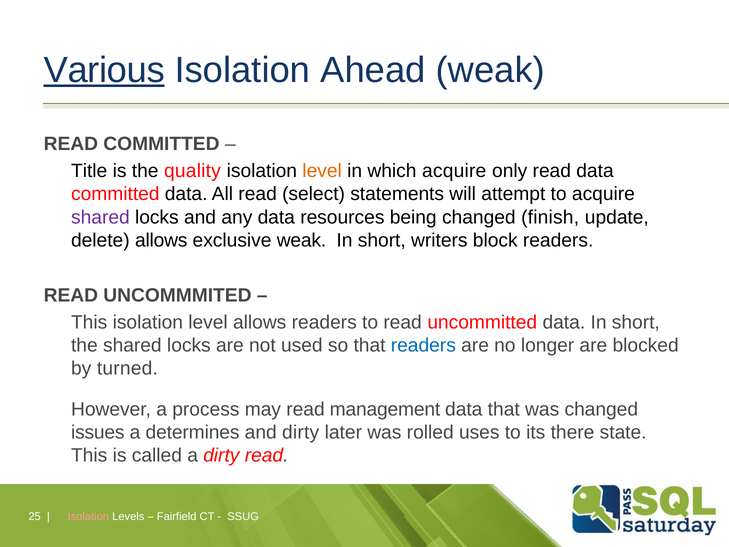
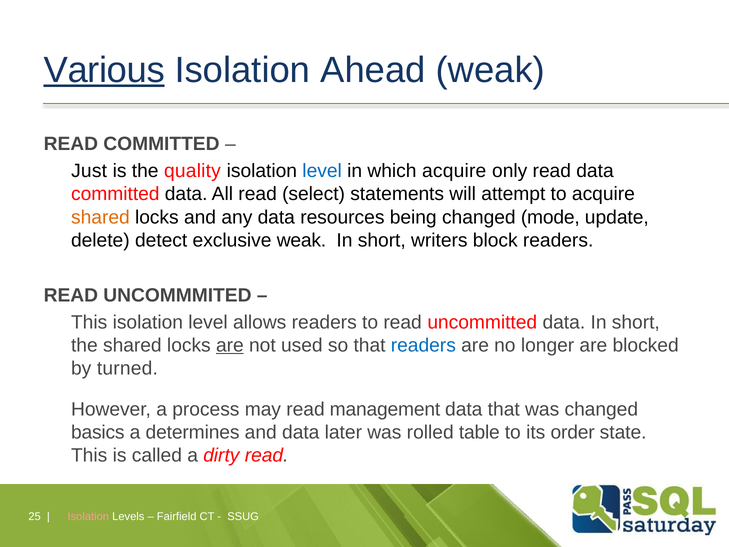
Title: Title -> Just
level at (322, 171) colour: orange -> blue
shared at (100, 217) colour: purple -> orange
finish: finish -> mode
delete allows: allows -> detect
are at (230, 345) underline: none -> present
issues: issues -> basics
and dirty: dirty -> data
uses: uses -> table
there: there -> order
